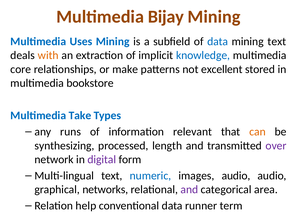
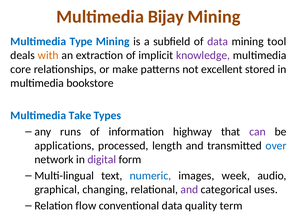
Uses: Uses -> Type
data at (218, 41) colour: blue -> purple
mining text: text -> tool
knowledge colour: blue -> purple
relevant: relevant -> highway
can colour: orange -> purple
synthesizing: synthesizing -> applications
over colour: purple -> blue
images audio: audio -> week
networks: networks -> changing
area: area -> uses
help: help -> flow
runner: runner -> quality
